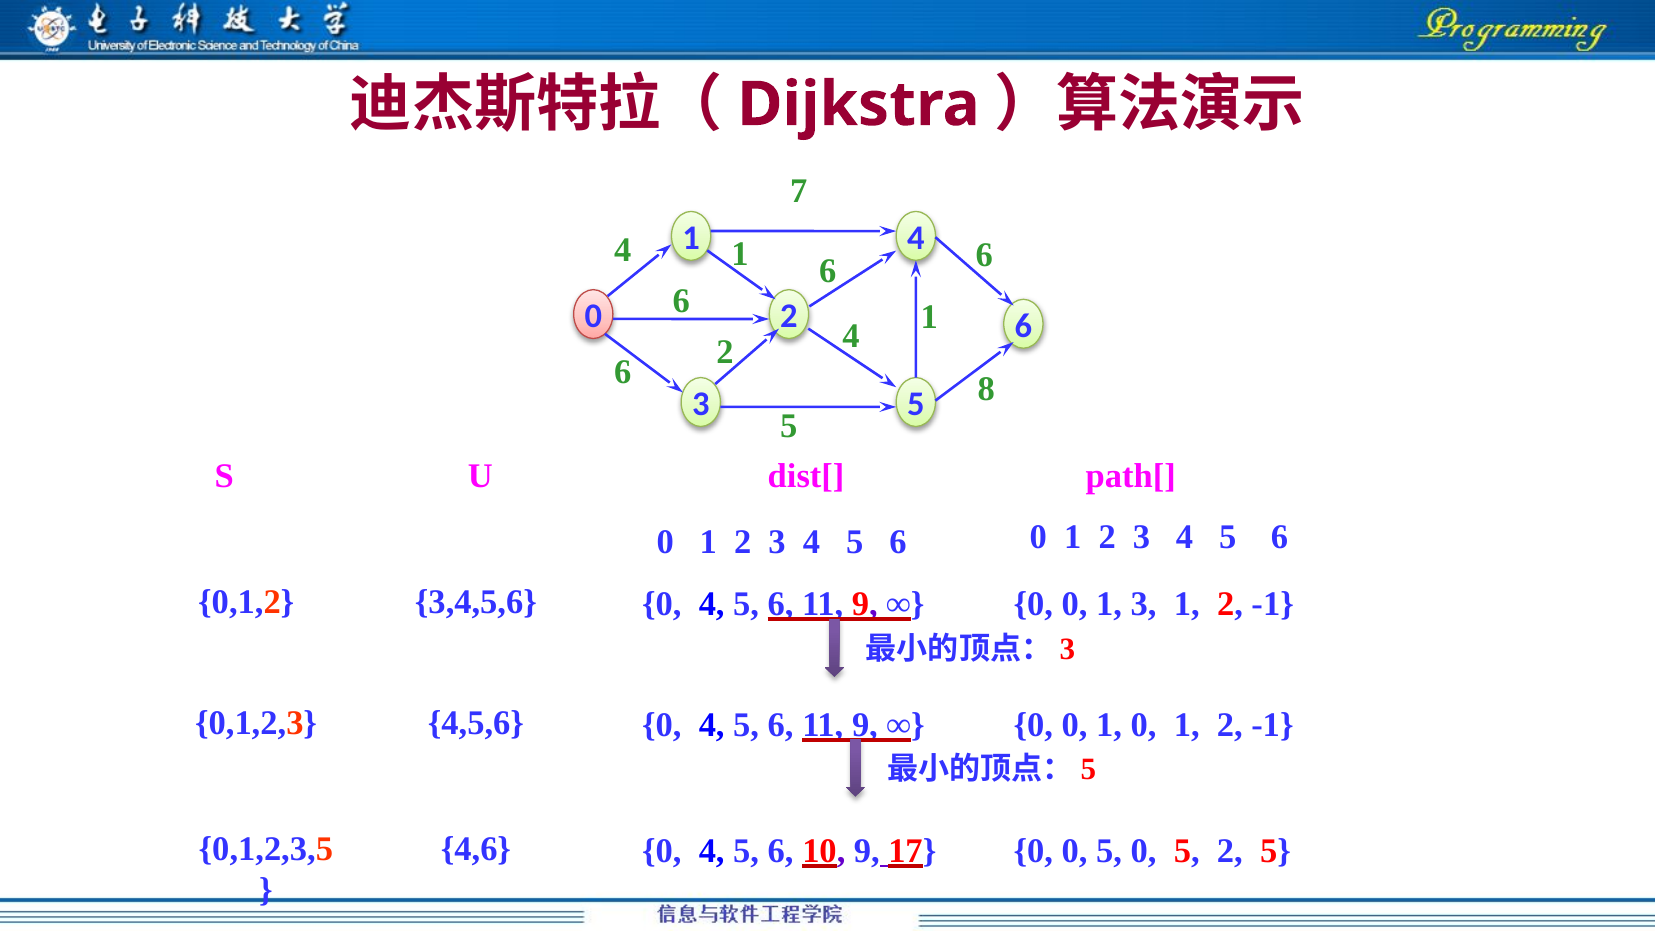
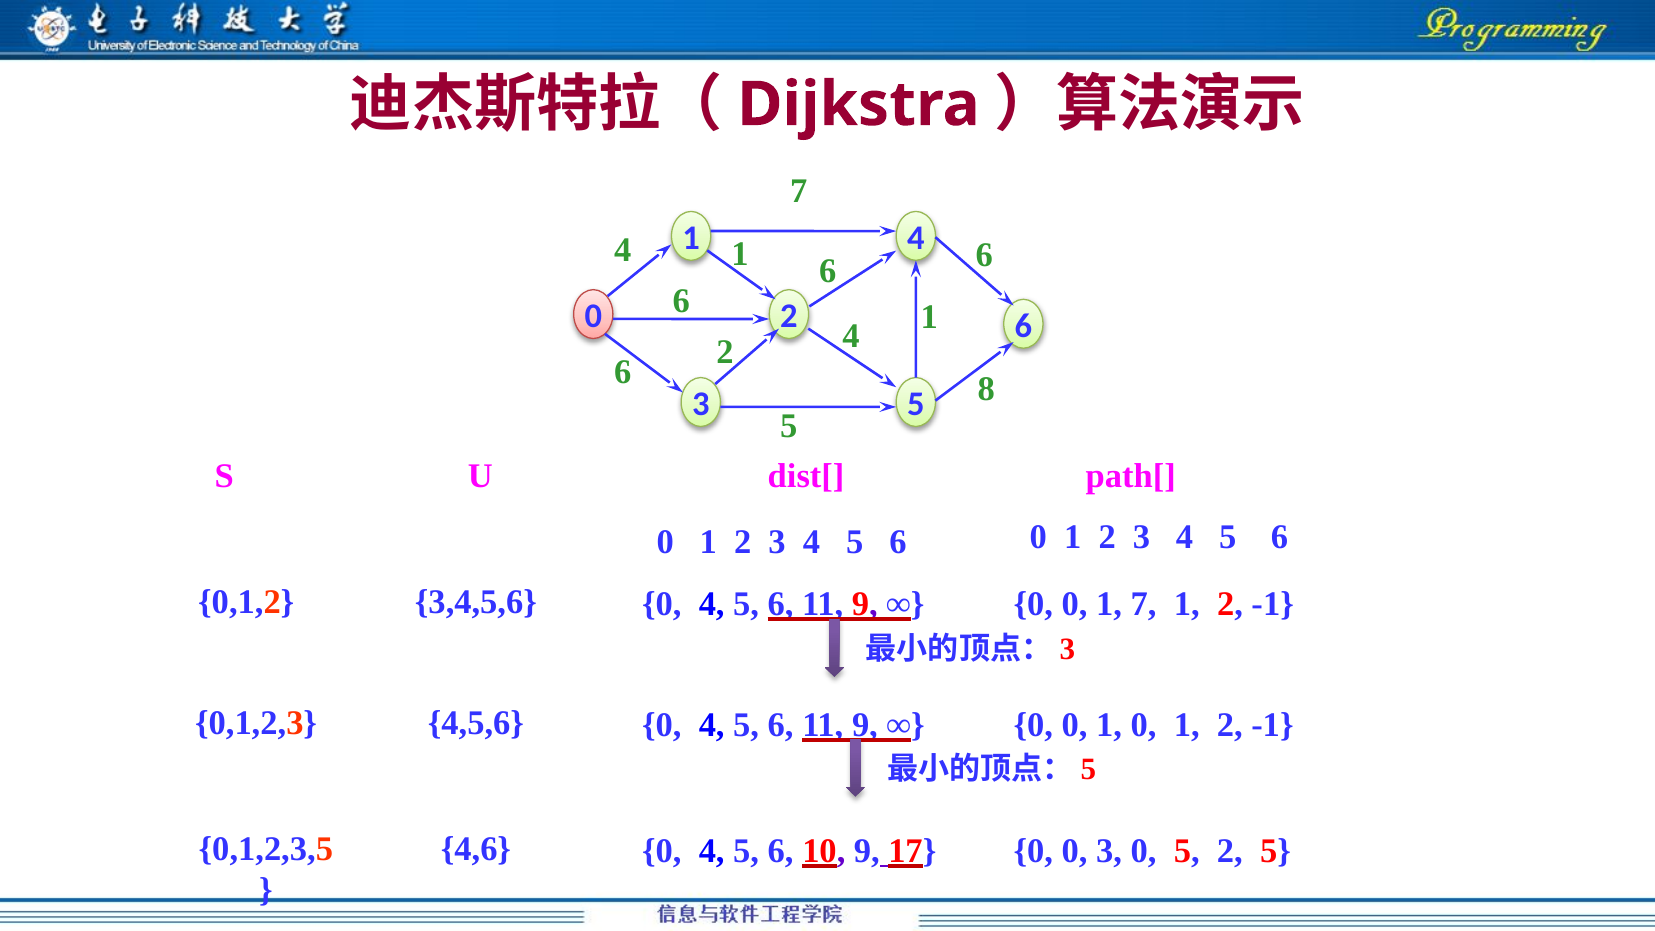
0 0 1 3: 3 -> 7
0 0 5: 5 -> 3
